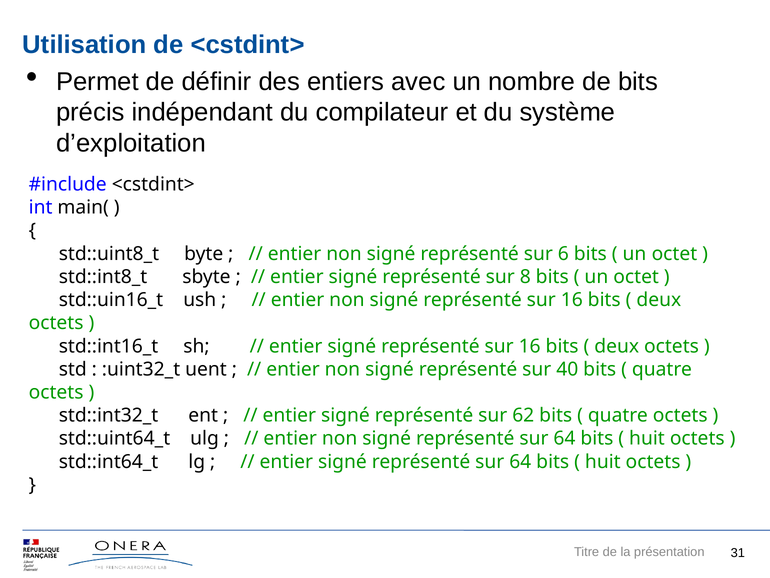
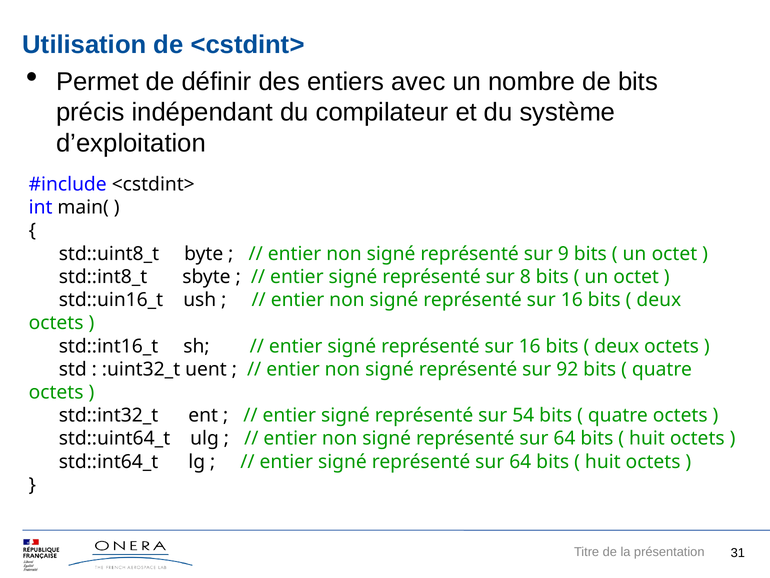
6: 6 -> 9
40: 40 -> 92
62: 62 -> 54
